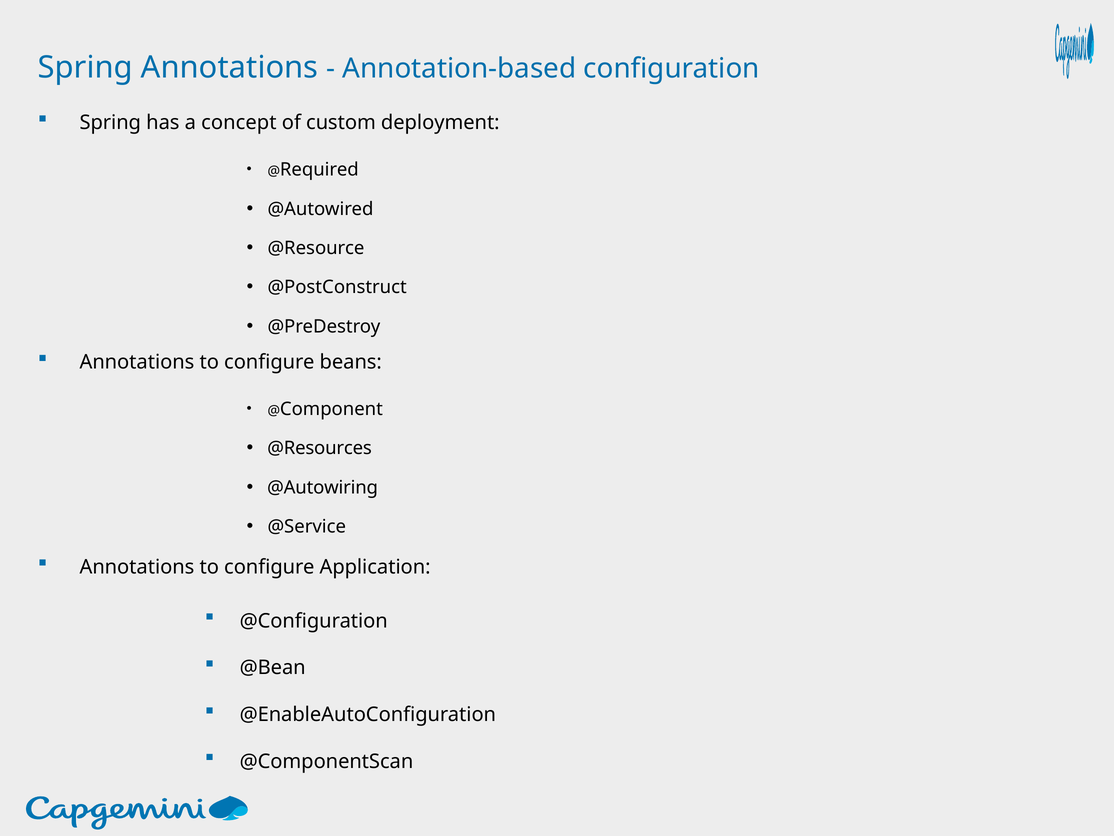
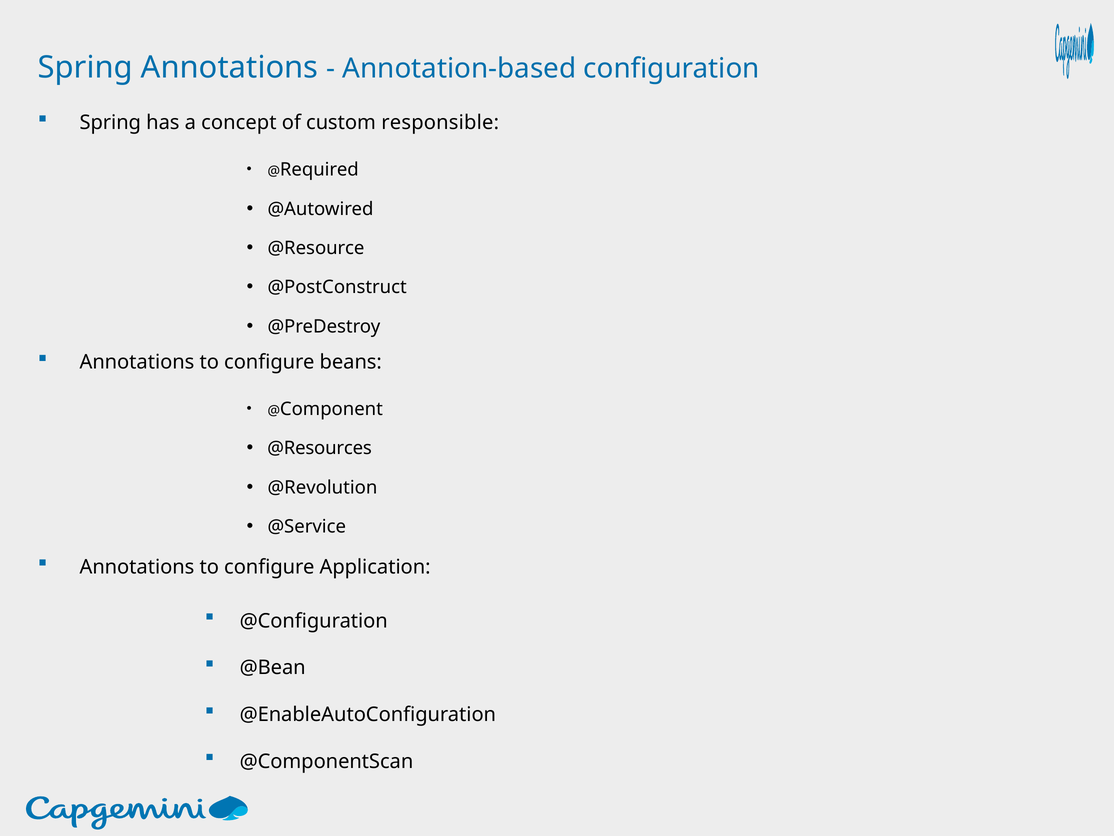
deployment: deployment -> responsible
@Autowiring: @Autowiring -> @Revolution
